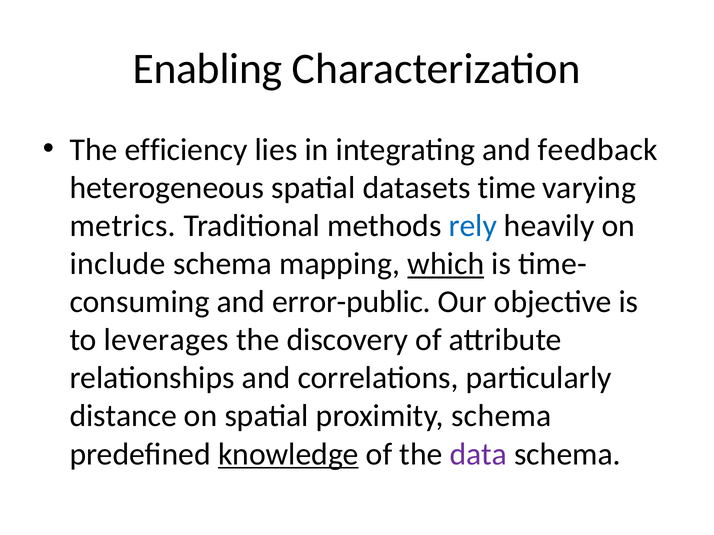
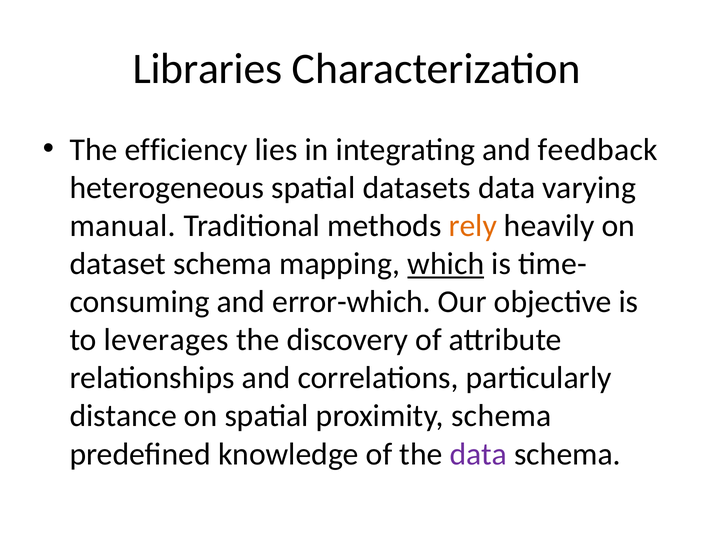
Enabling: Enabling -> Libraries
datasets time: time -> data
metrics: metrics -> manual
rely colour: blue -> orange
include: include -> dataset
error-public: error-public -> error-which
knowledge underline: present -> none
